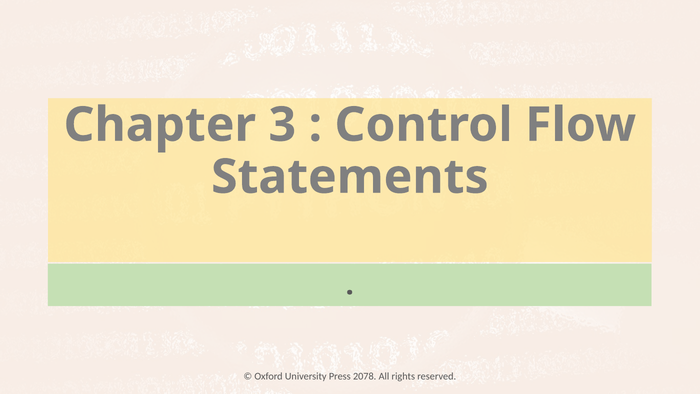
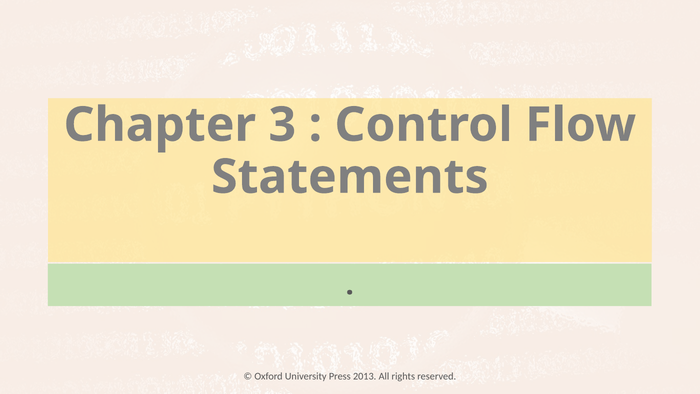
2078: 2078 -> 2013
